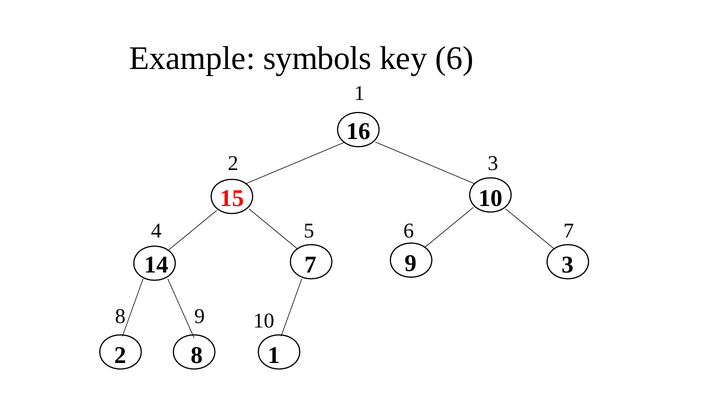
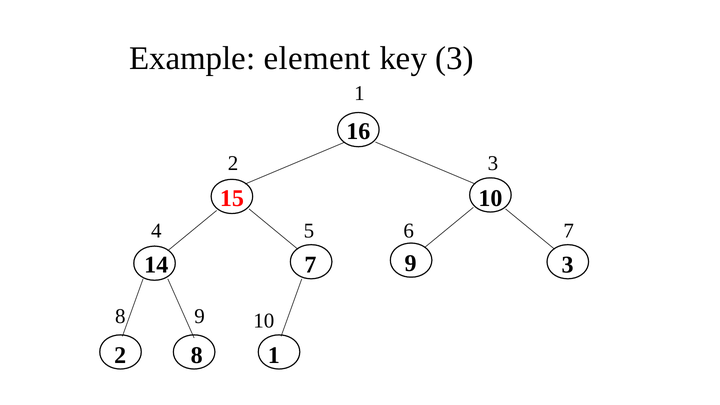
symbols: symbols -> element
key 6: 6 -> 3
